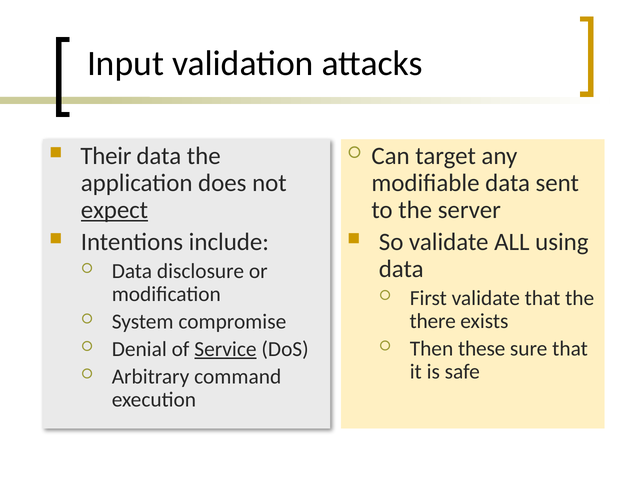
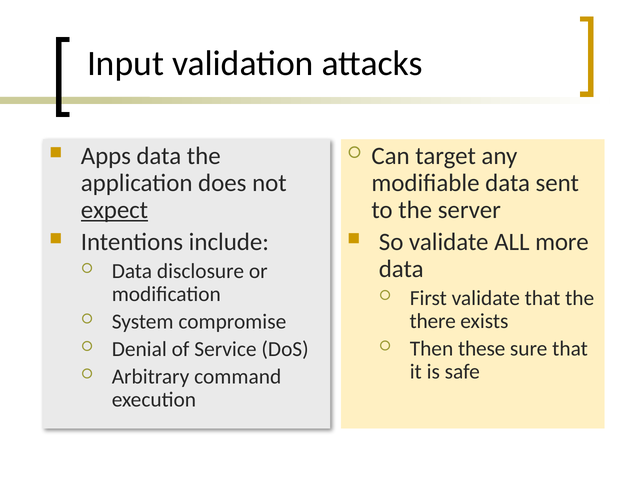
Their: Their -> Apps
using: using -> more
Service underline: present -> none
